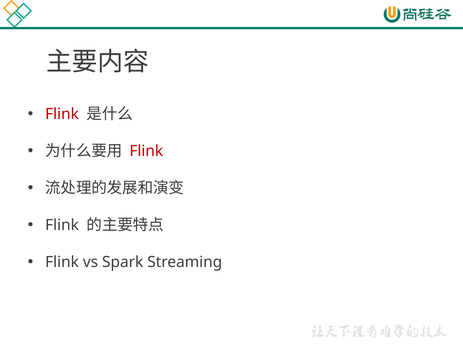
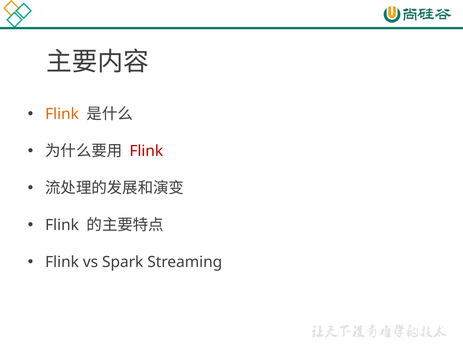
Flink at (62, 114) colour: red -> orange
